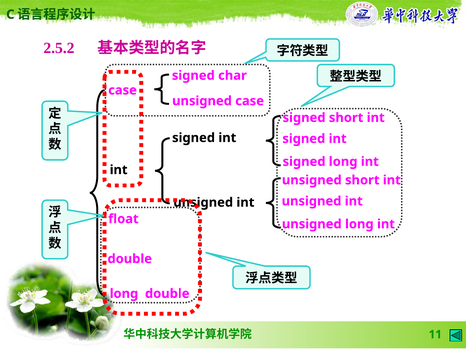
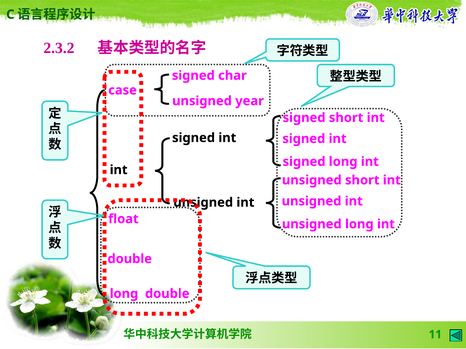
2.5.2: 2.5.2 -> 2.3.2
unsigned case: case -> year
